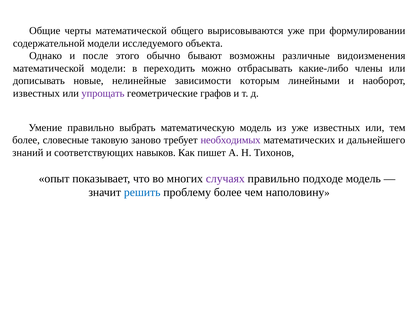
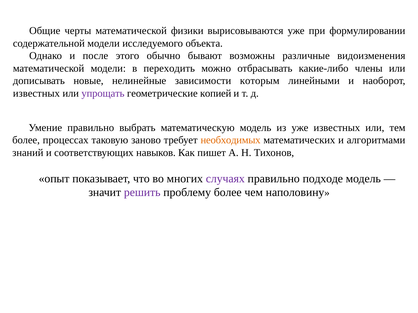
общего: общего -> физики
графов: графов -> копией
словесные: словесные -> процессах
необходимых colour: purple -> orange
дальнейшего: дальнейшего -> алгоритмами
решить colour: blue -> purple
